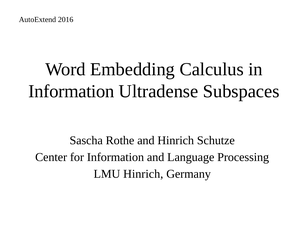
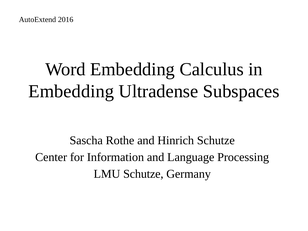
Information at (71, 91): Information -> Embedding
LMU Hinrich: Hinrich -> Schutze
